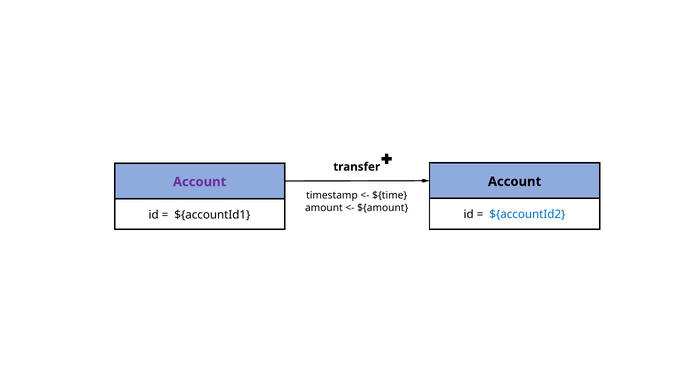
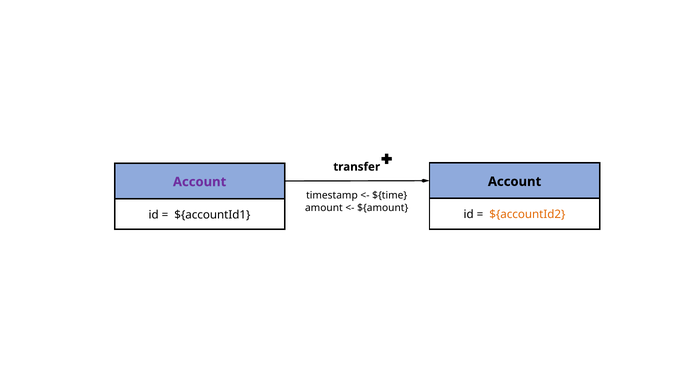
${accountId2 colour: blue -> orange
